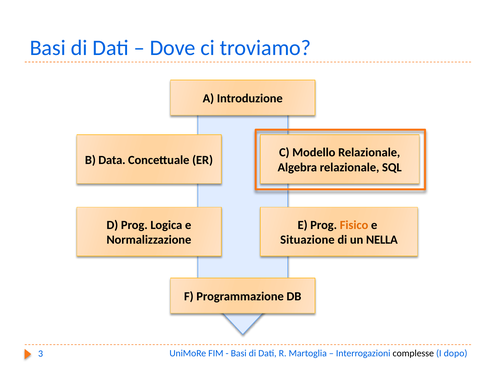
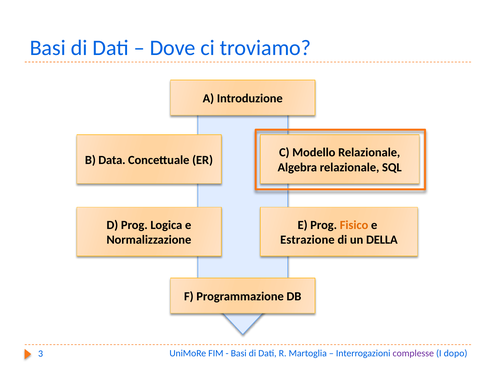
Situazione: Situazione -> Estrazione
NELLA: NELLA -> DELLA
complesse colour: black -> purple
